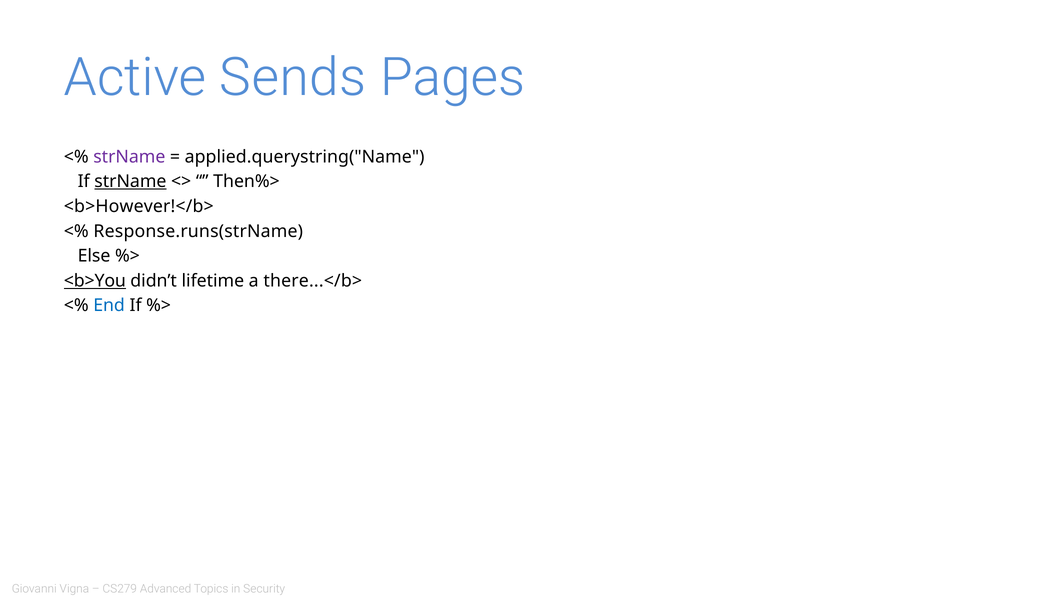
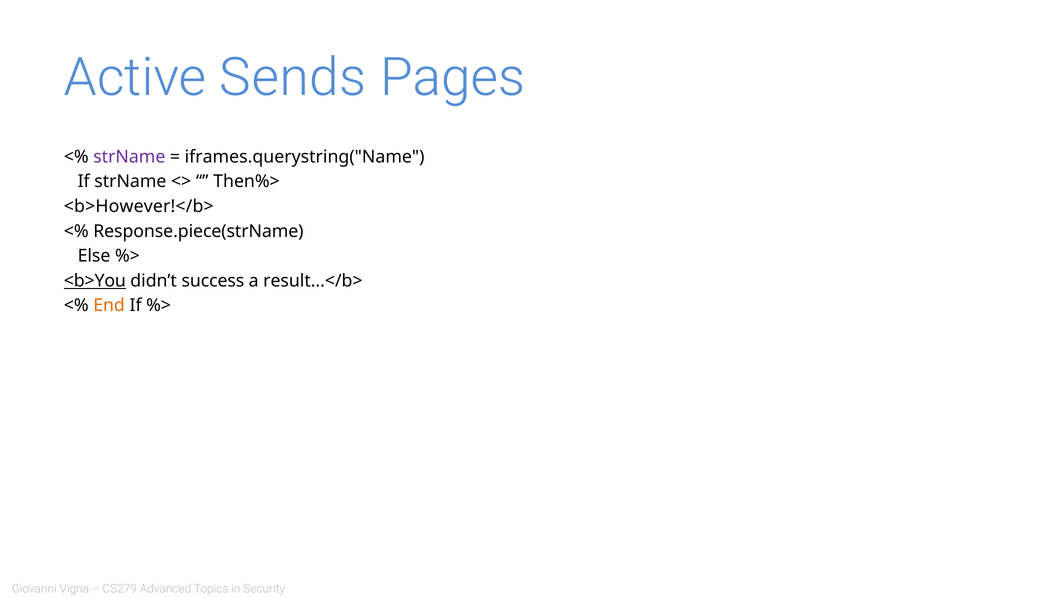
applied.querystring("Name: applied.querystring("Name -> iframes.querystring("Name
strName at (130, 182) underline: present -> none
Response.runs(strName: Response.runs(strName -> Response.piece(strName
lifetime: lifetime -> success
there...</b>: there...</b> -> result...</b>
End colour: blue -> orange
